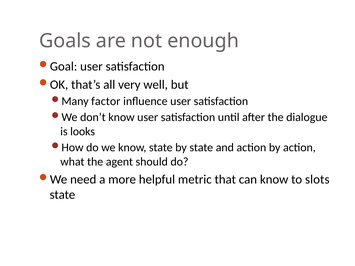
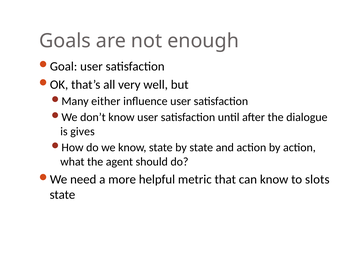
factor: factor -> either
looks: looks -> gives
